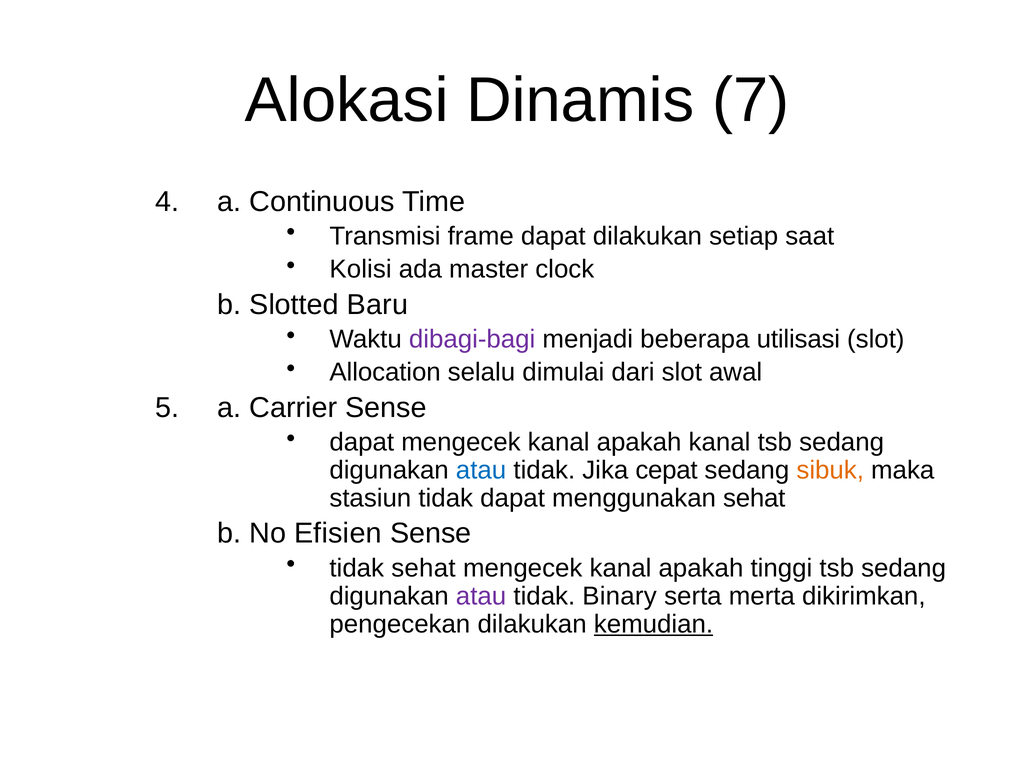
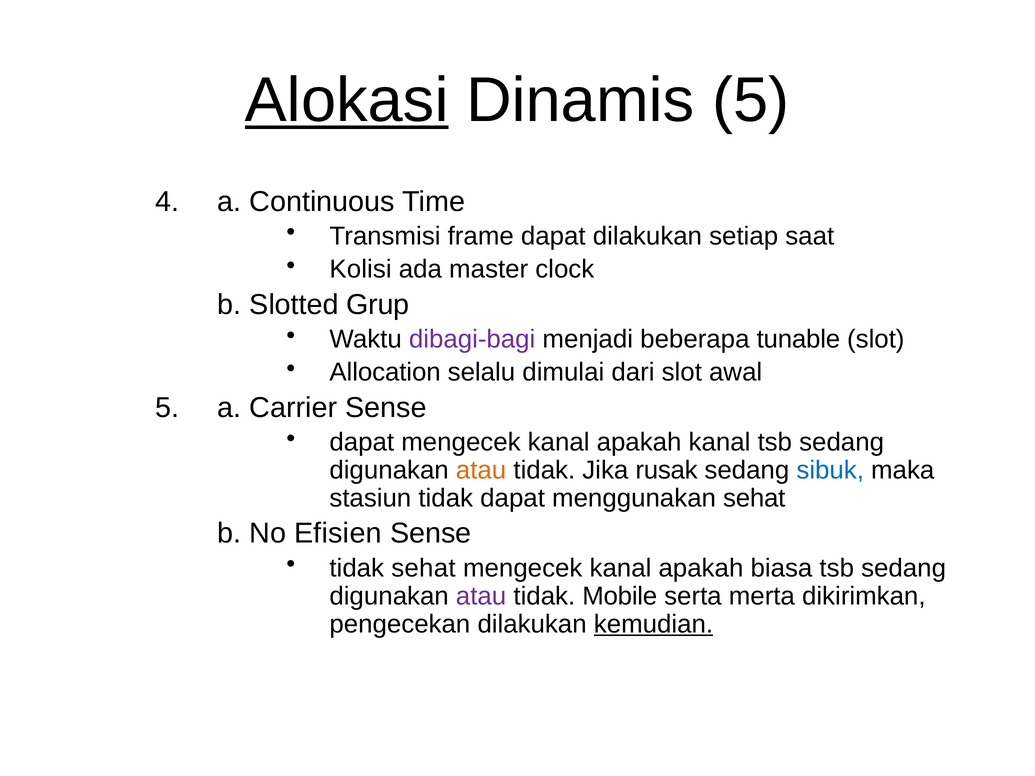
Alokasi underline: none -> present
Dinamis 7: 7 -> 5
Baru: Baru -> Grup
utilisasi: utilisasi -> tunable
atau at (481, 470) colour: blue -> orange
cepat: cepat -> rusak
sibuk colour: orange -> blue
tinggi: tinggi -> biasa
Binary: Binary -> Mobile
